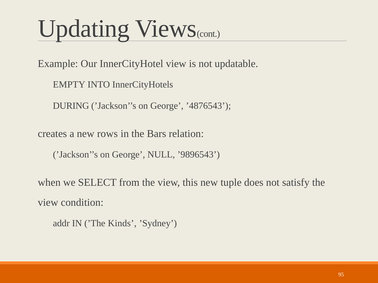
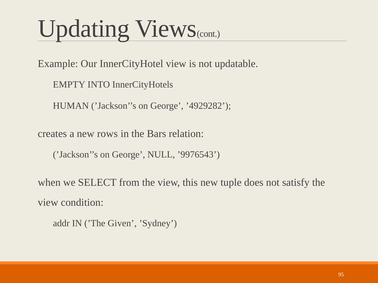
DURING: DURING -> HUMAN
’4876543: ’4876543 -> ’4929282
’9896543: ’9896543 -> ’9976543
Kinds: Kinds -> Given
